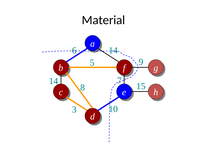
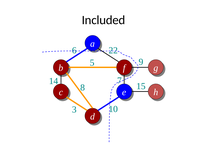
Material: Material -> Included
6 14: 14 -> 22
